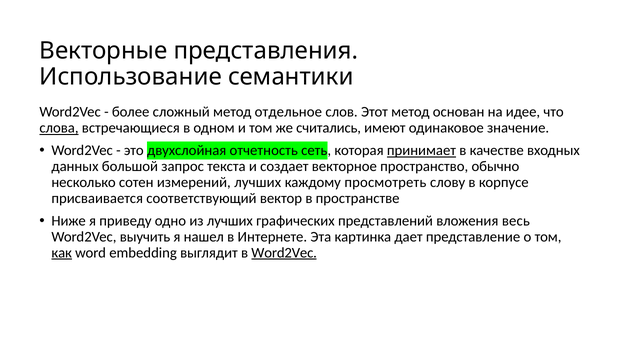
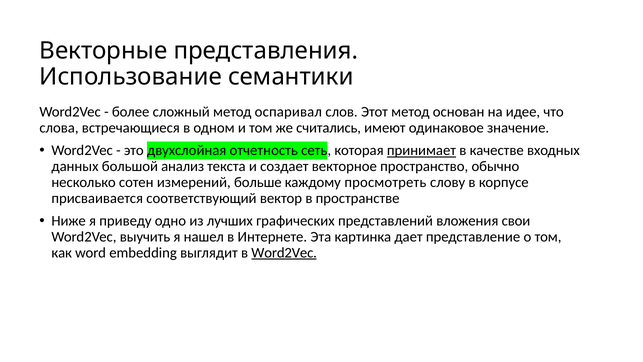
отдельное: отдельное -> оспаривал
слова underline: present -> none
запрос: запрос -> анализ
измерений лучших: лучших -> больше
весь: весь -> свои
как underline: present -> none
